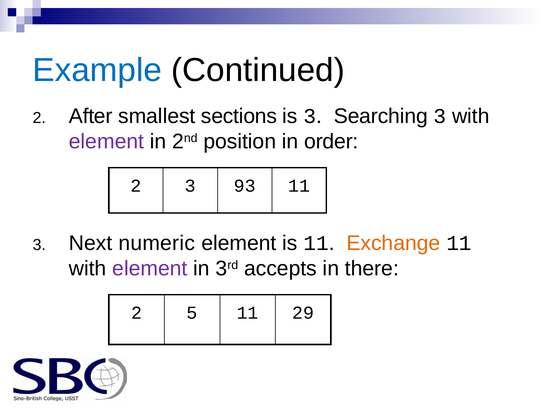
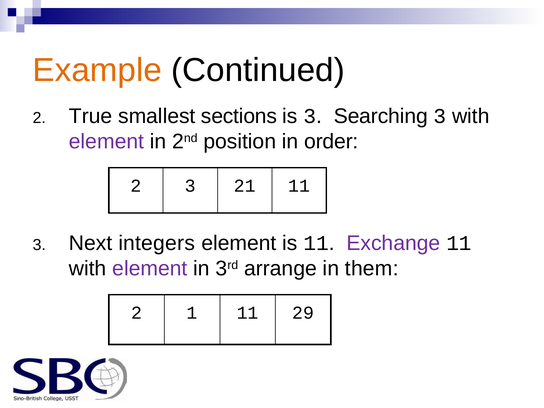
Example colour: blue -> orange
After: After -> True
93: 93 -> 21
numeric: numeric -> integers
Exchange colour: orange -> purple
accepts: accepts -> arrange
there: there -> them
5: 5 -> 1
